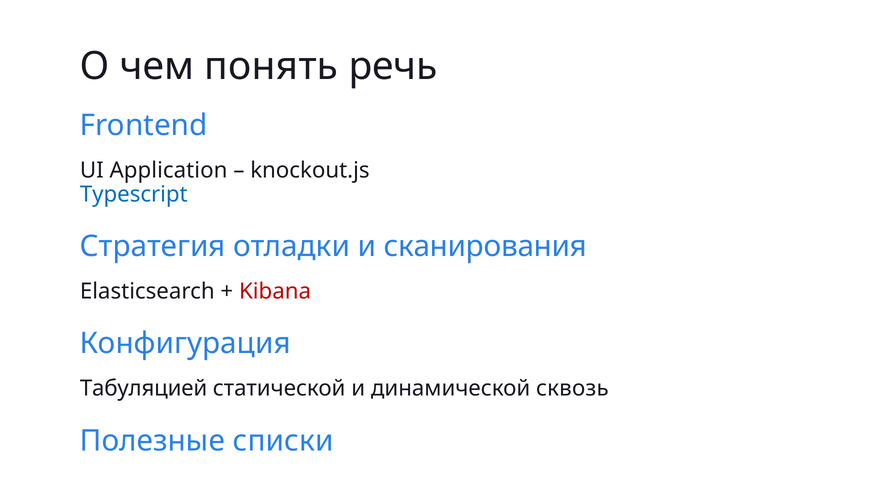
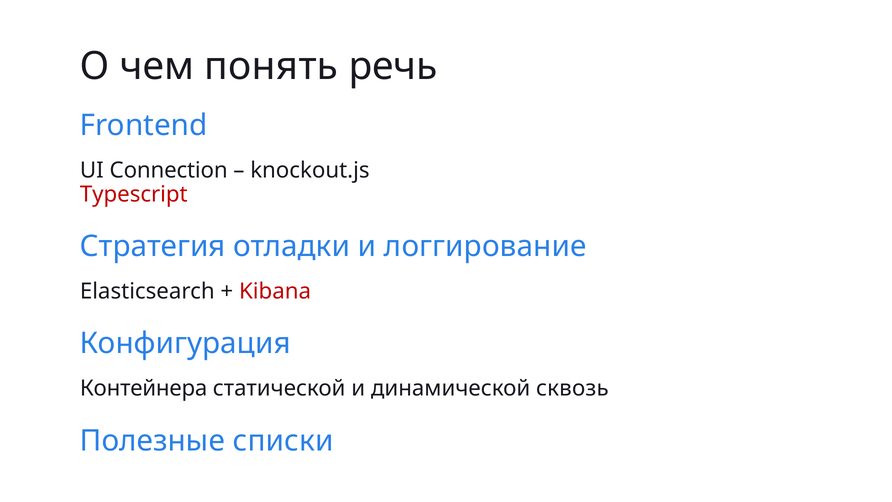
Application: Application -> Сonnection
Typescript colour: blue -> red
сканирования: сканирования -> логгирование
Табуляцией: Табуляцией -> Контейнера
